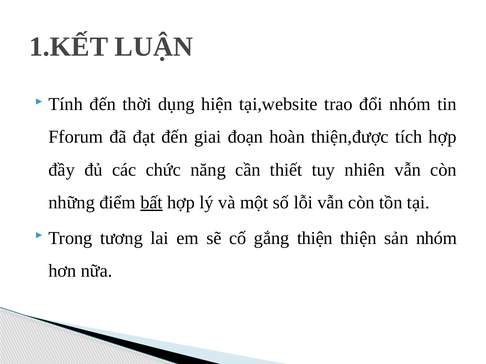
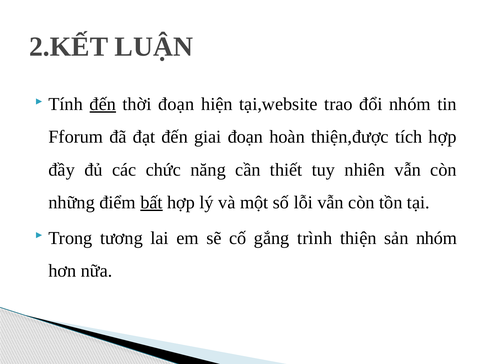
1.KẾT: 1.KẾT -> 2.KẾT
đến at (103, 104) underline: none -> present
thời dụng: dụng -> đoạn
gắng thiện: thiện -> trình
